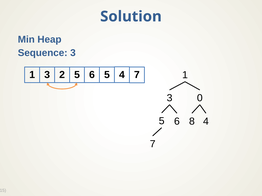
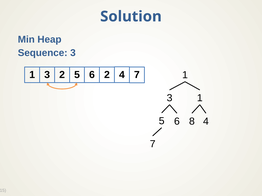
6 5: 5 -> 2
0 at (200, 98): 0 -> 1
